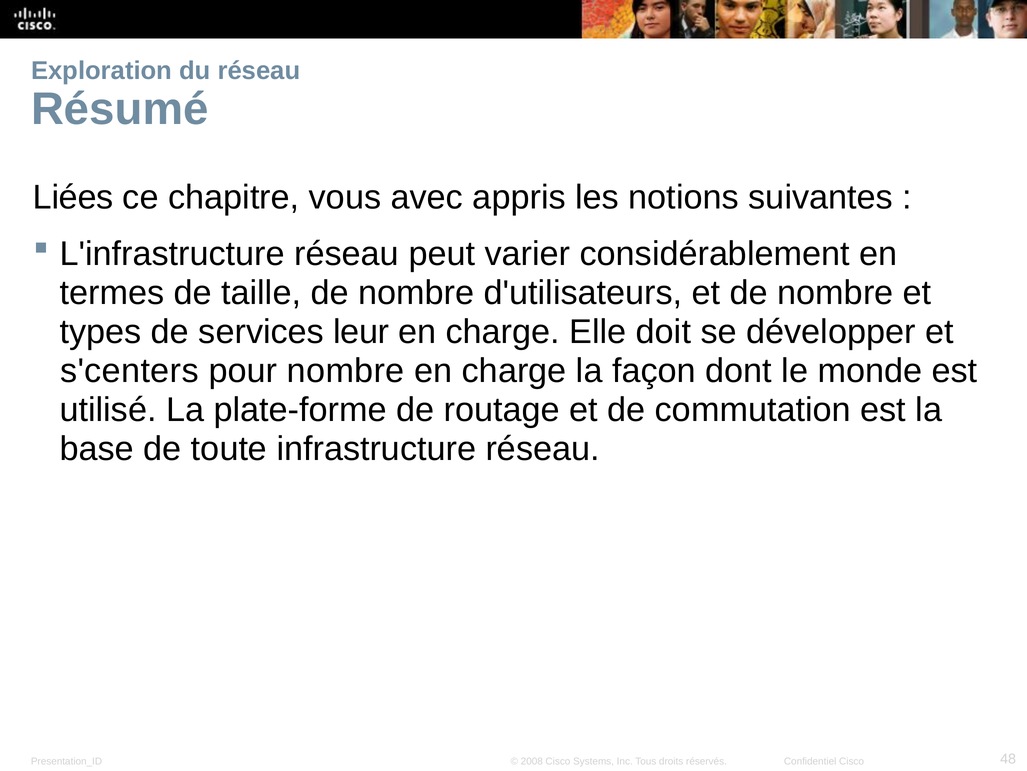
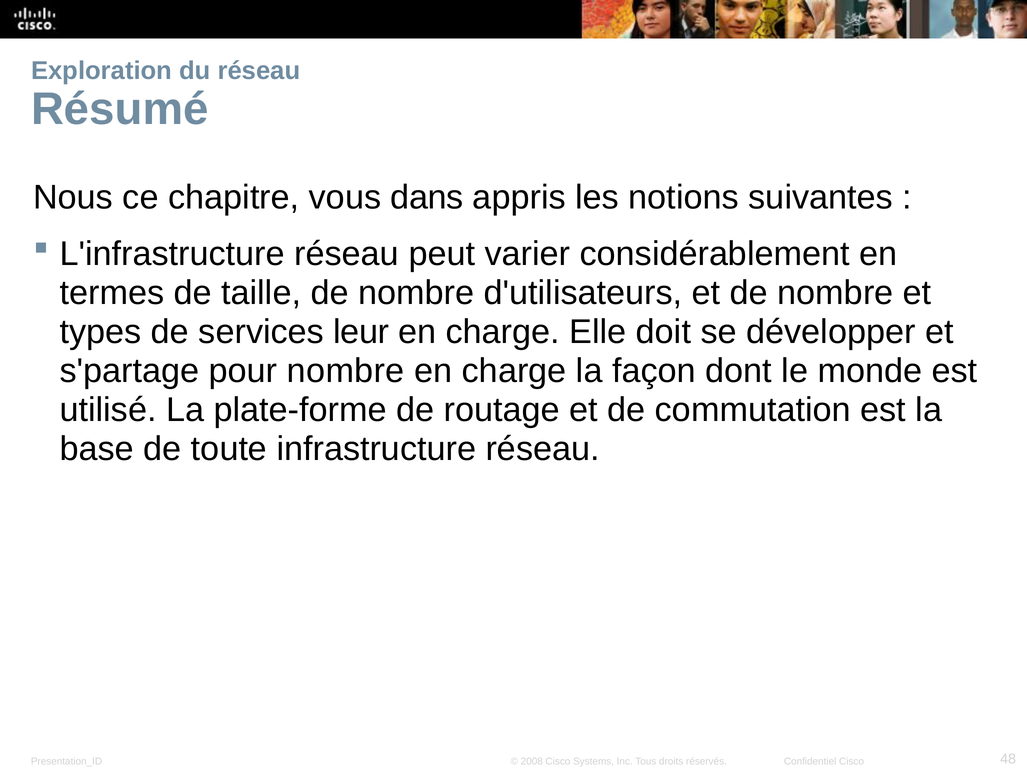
Liées: Liées -> Nous
avec: avec -> dans
s'centers: s'centers -> s'partage
